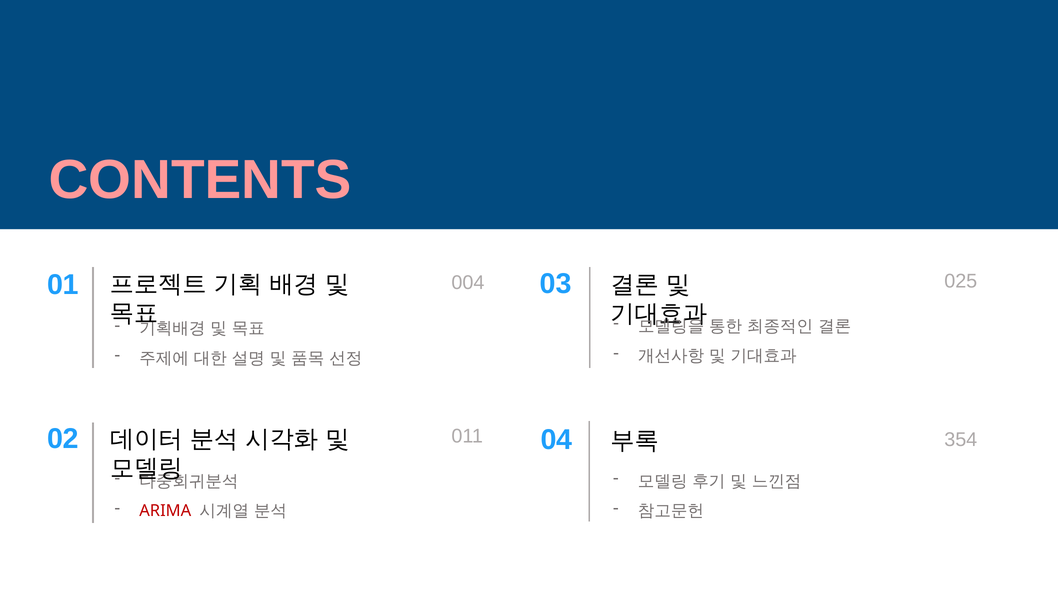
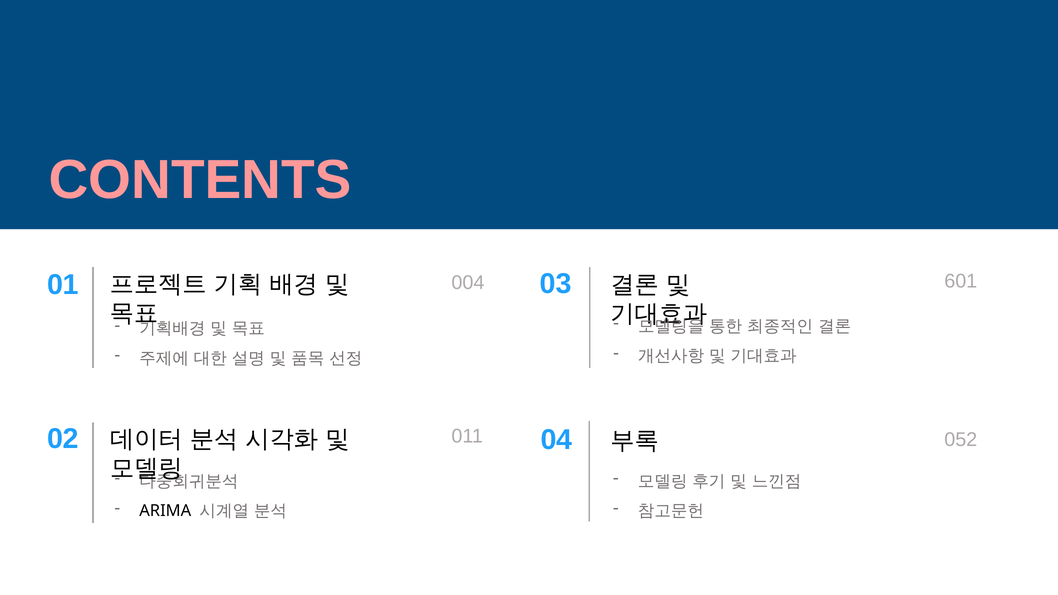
025: 025 -> 601
354: 354 -> 052
ARIMA colour: red -> black
